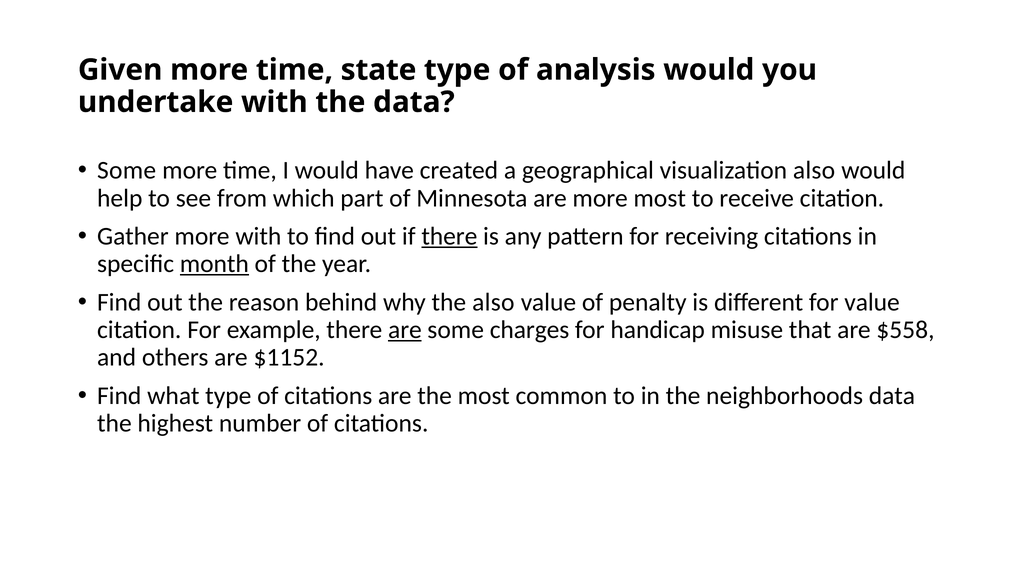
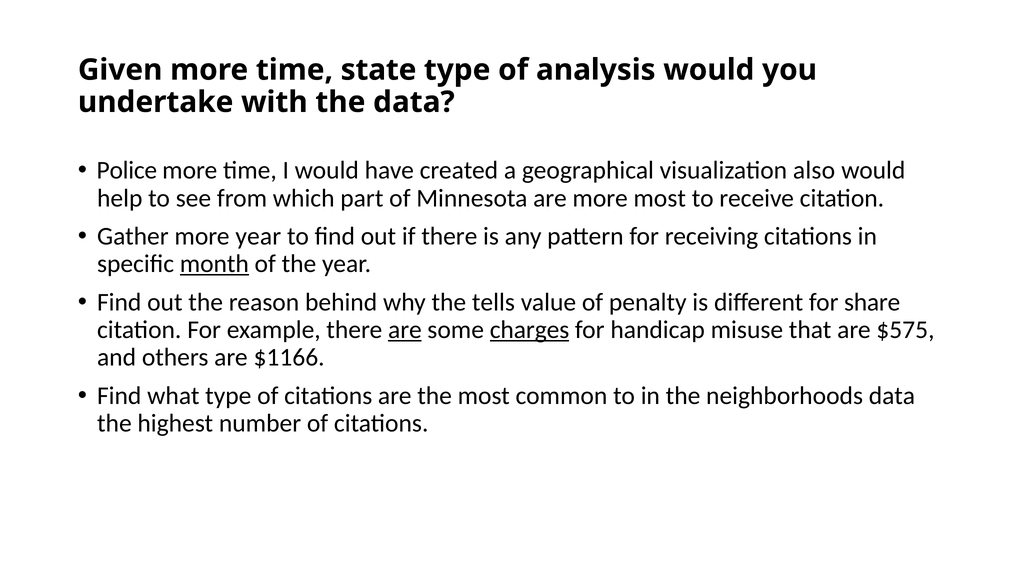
Some at (127, 171): Some -> Police
more with: with -> year
there at (449, 236) underline: present -> none
the also: also -> tells
for value: value -> share
charges underline: none -> present
$558: $558 -> $575
$1152: $1152 -> $1166
